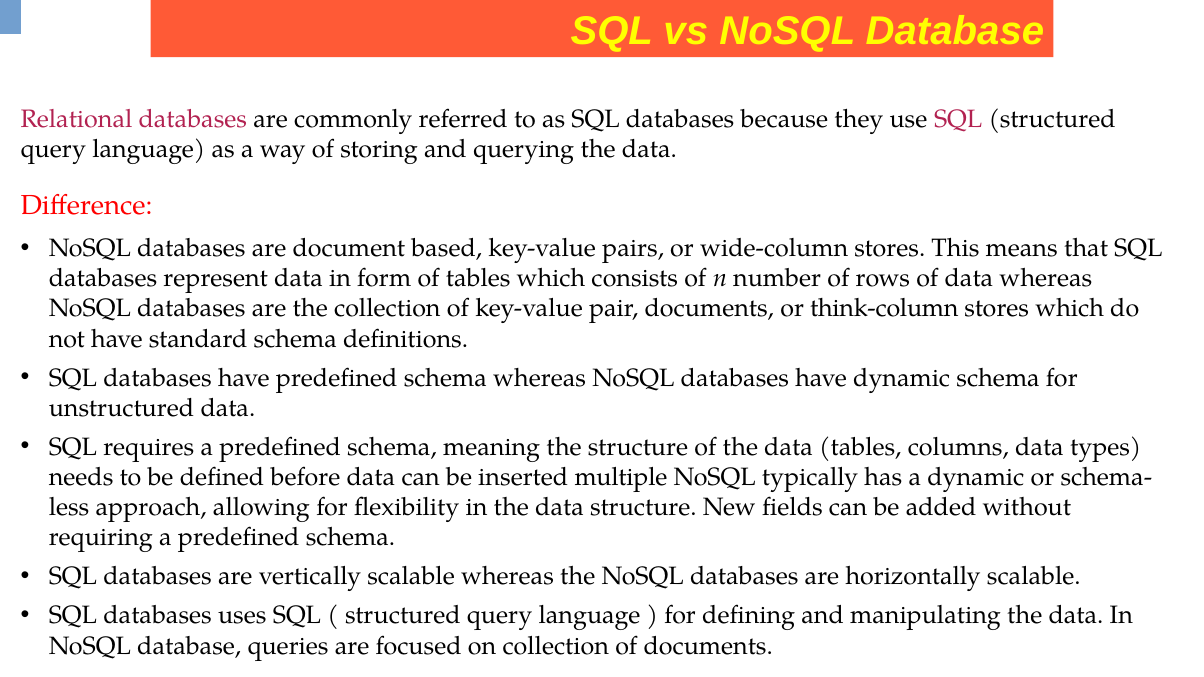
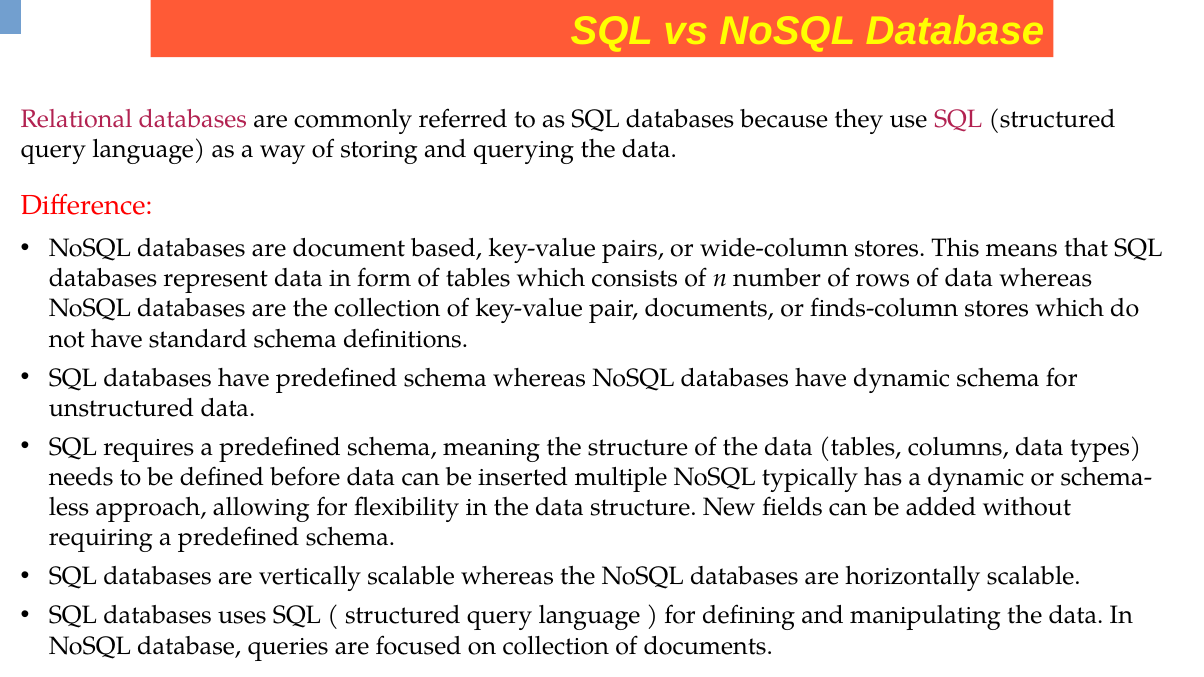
think-column: think-column -> finds-column
